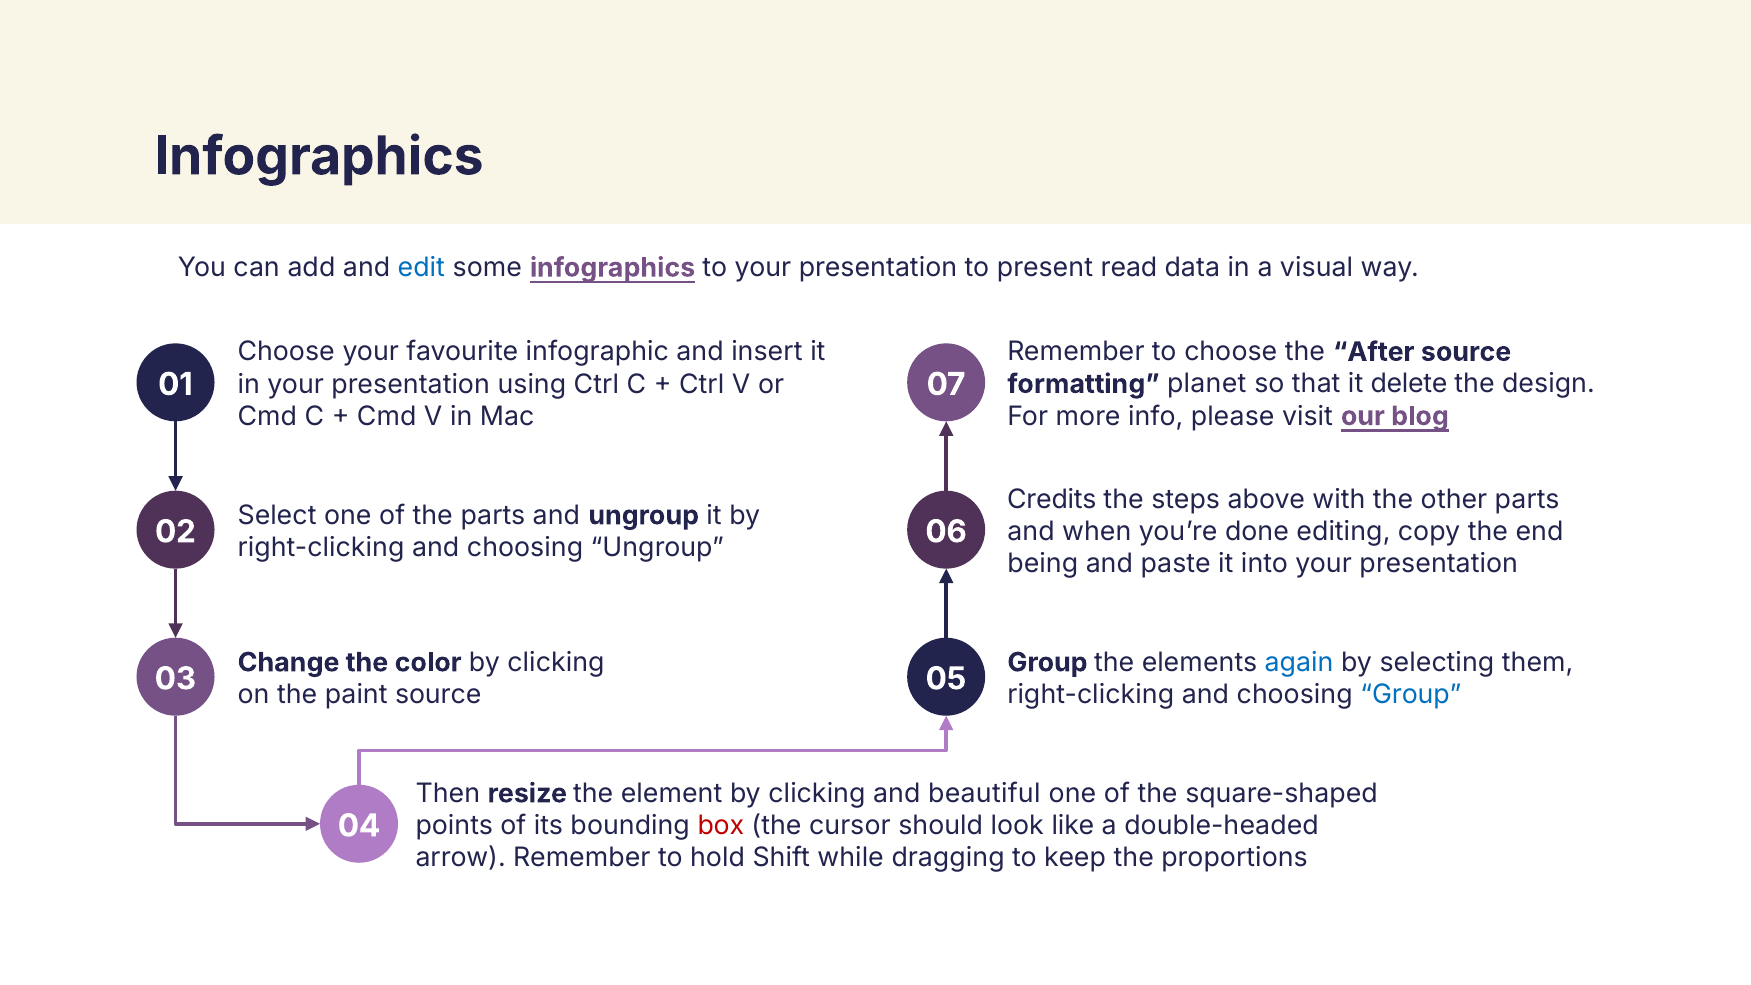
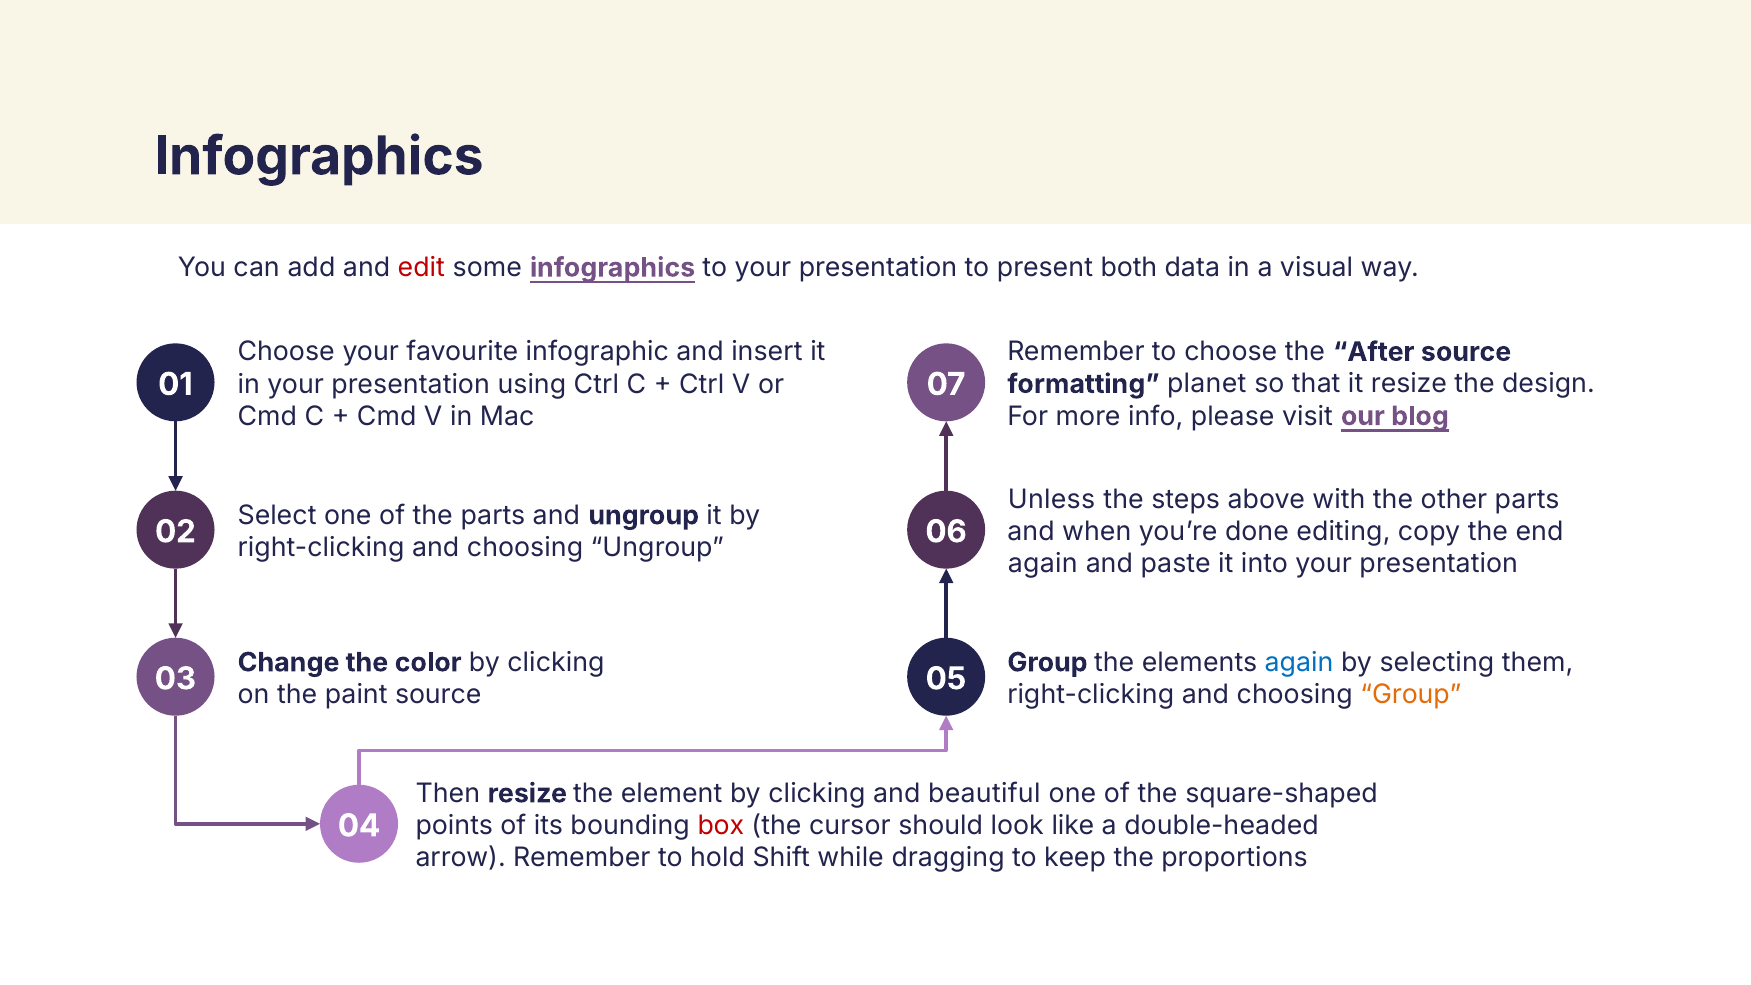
edit colour: blue -> red
read: read -> both
it delete: delete -> resize
Credits: Credits -> Unless
being at (1043, 564): being -> again
Group at (1411, 695) colour: blue -> orange
